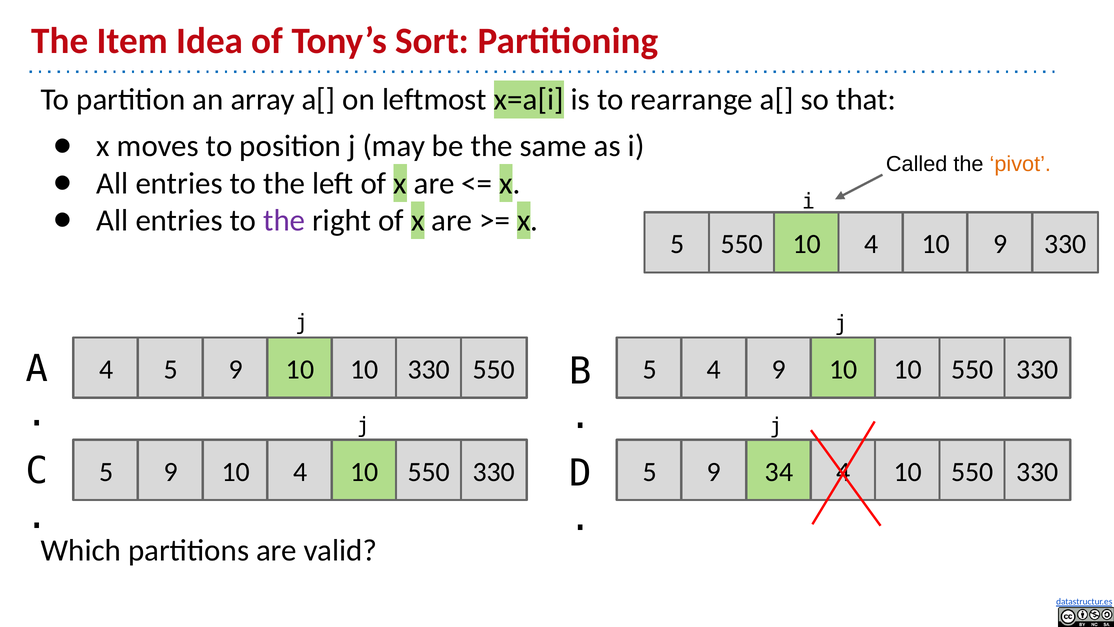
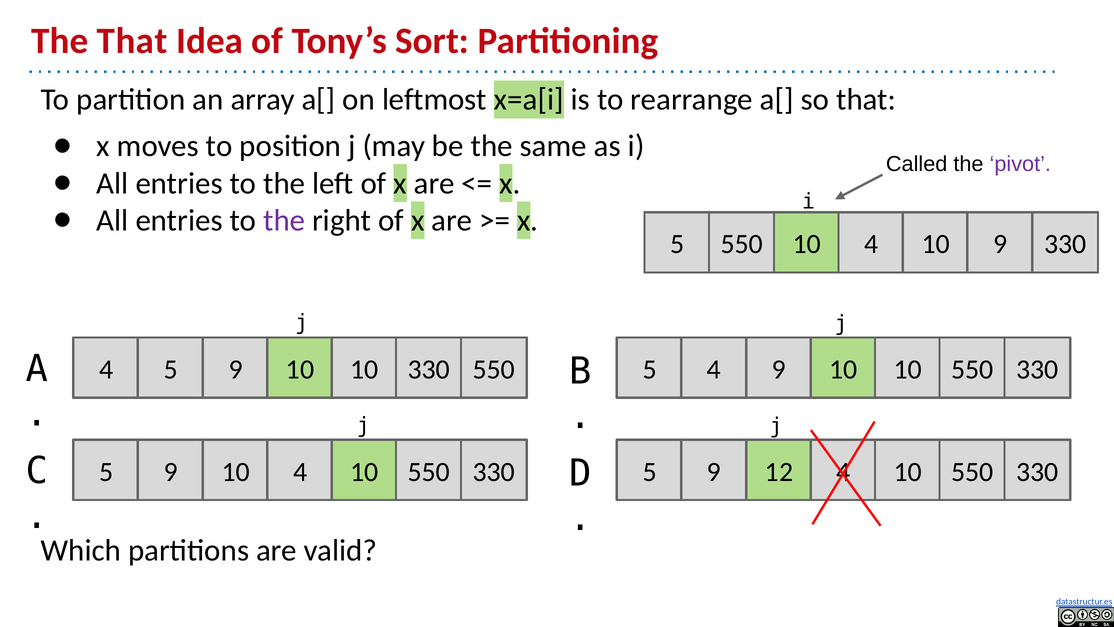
The Item: Item -> That
pivot colour: orange -> purple
34: 34 -> 12
